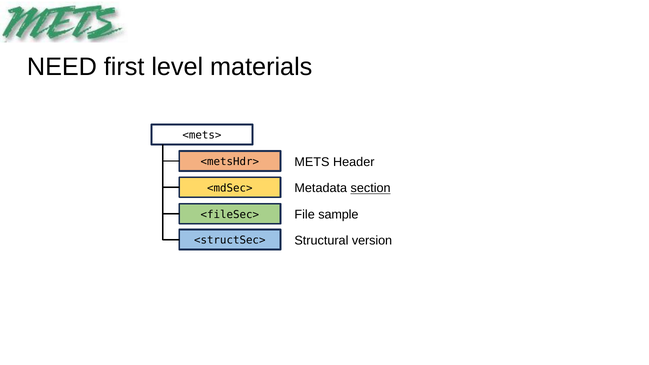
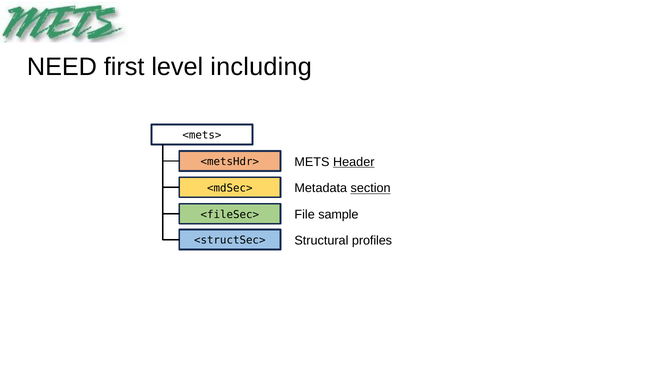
materials: materials -> including
Header underline: none -> present
version: version -> profiles
